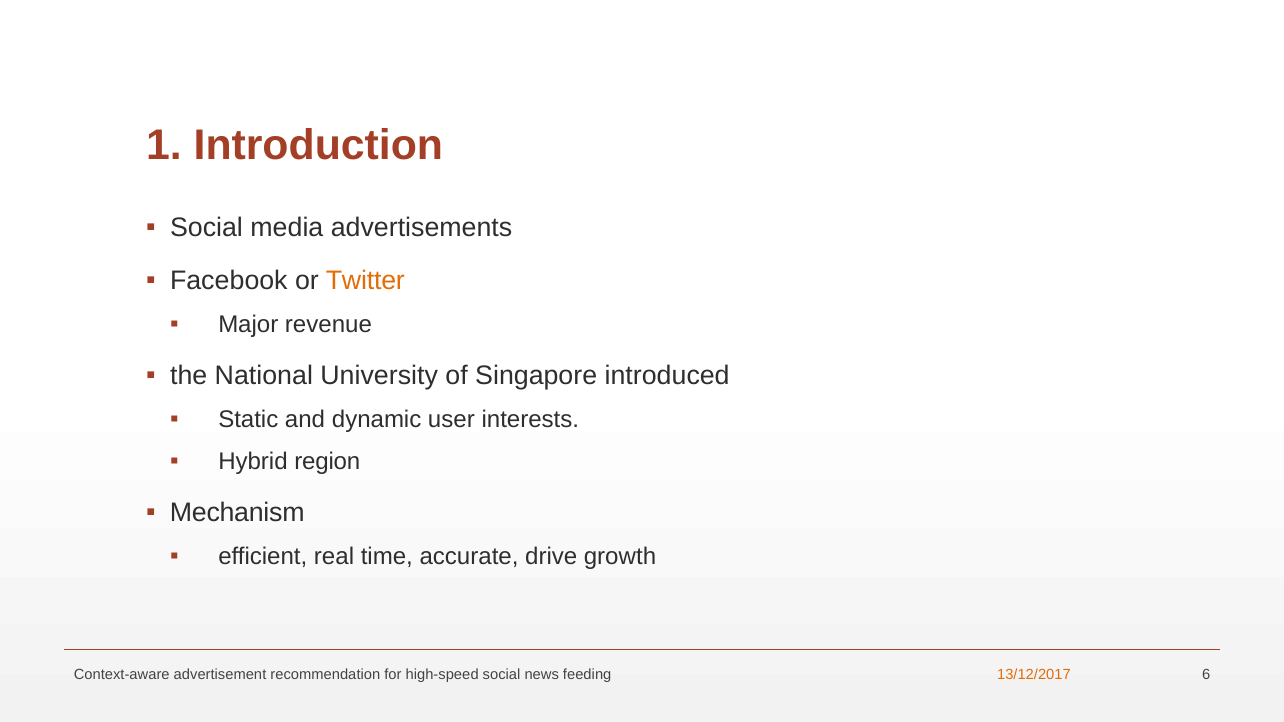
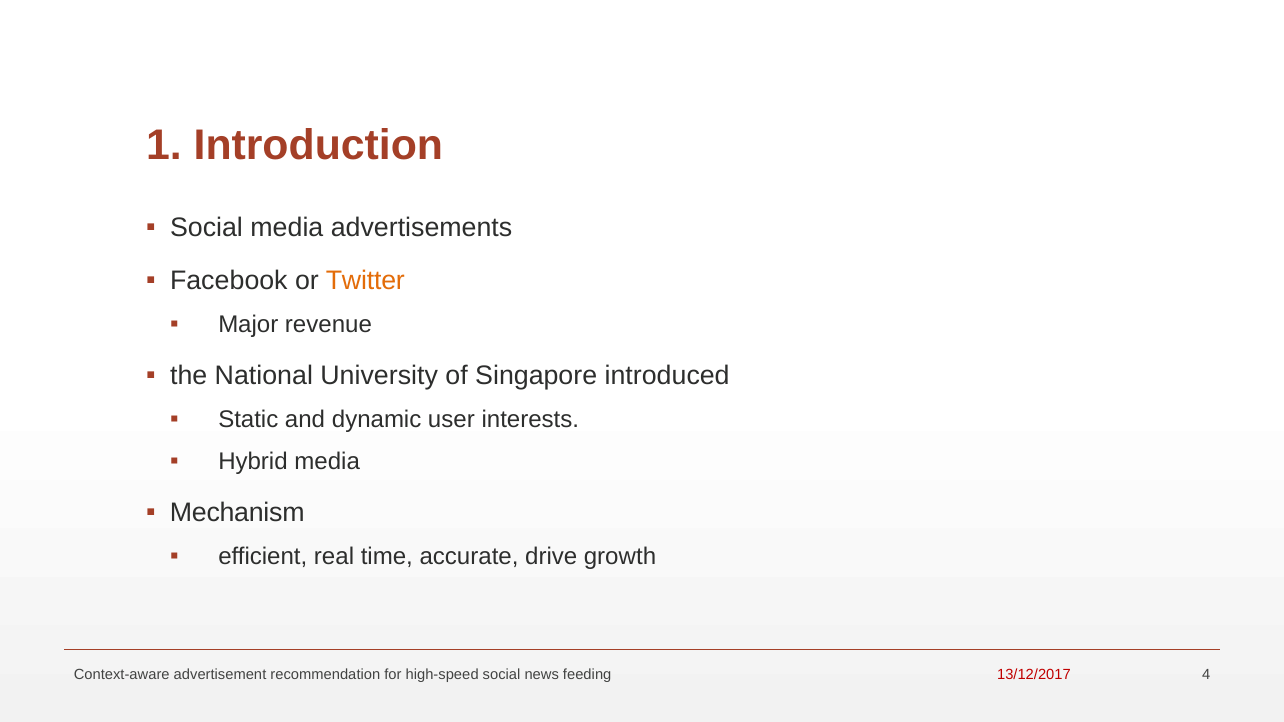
Hybrid region: region -> media
13/12/2017 colour: orange -> red
6: 6 -> 4
